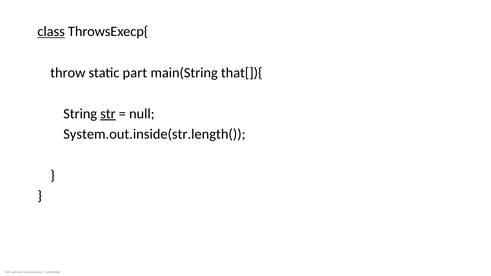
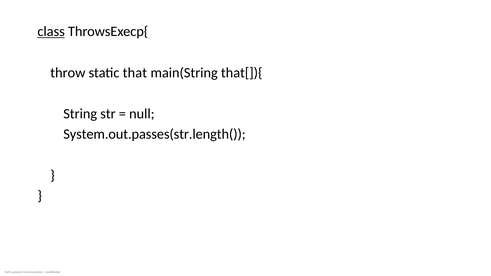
part: part -> that
str underline: present -> none
System.out.inside(str.length(: System.out.inside(str.length( -> System.out.passes(str.length(
